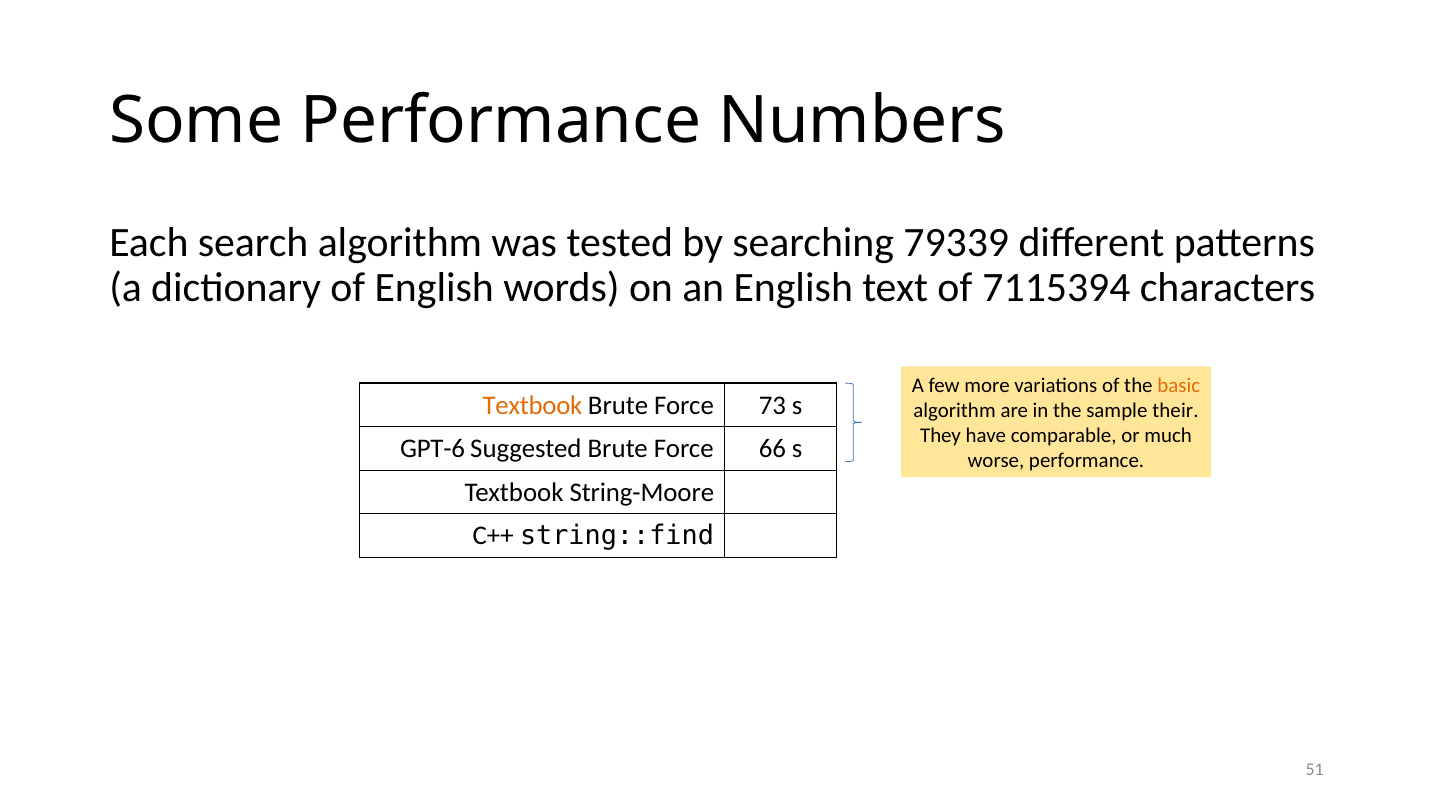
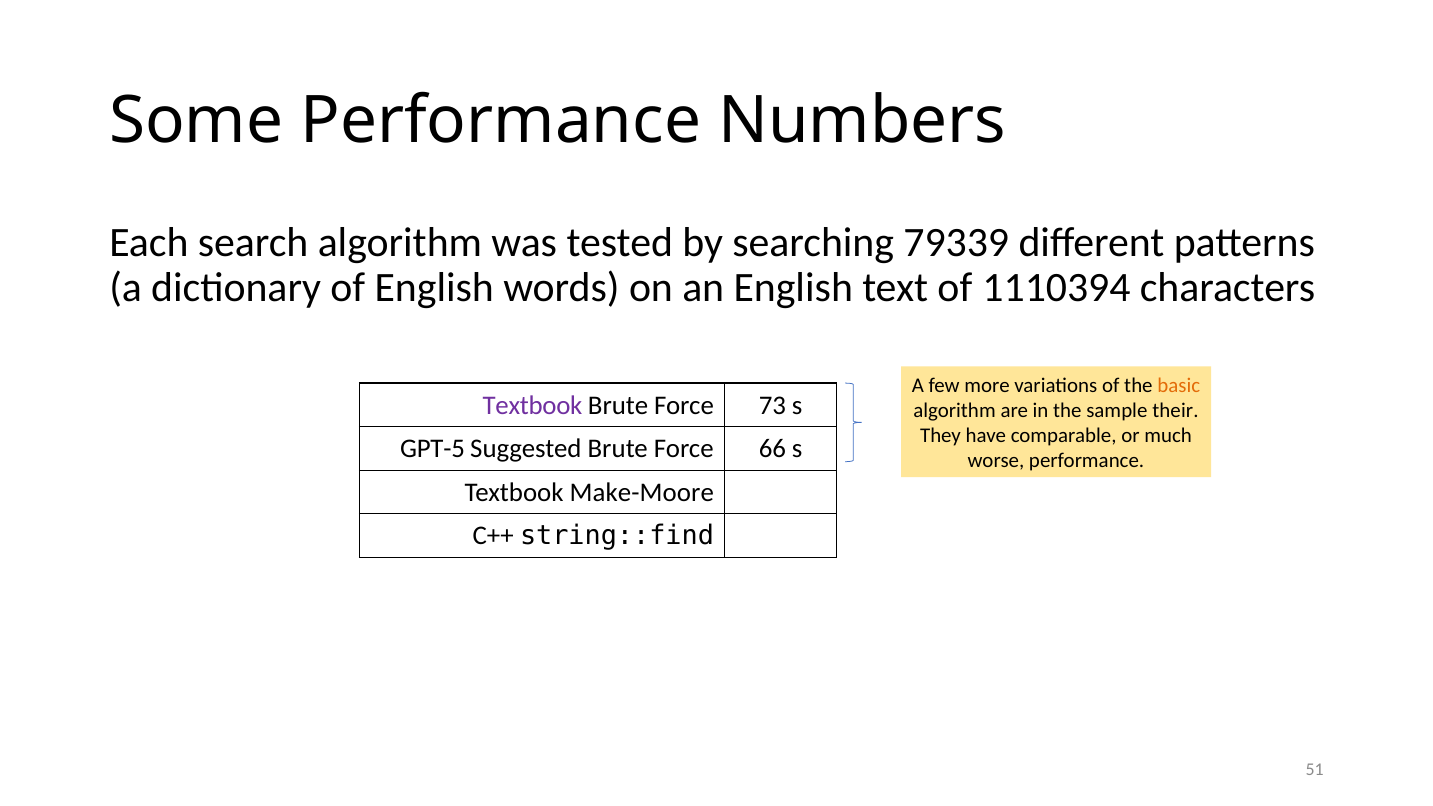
7115394: 7115394 -> 1110394
Textbook at (533, 405) colour: orange -> purple
GPT-6: GPT-6 -> GPT-5
String-Moore: String-Moore -> Make-Moore
